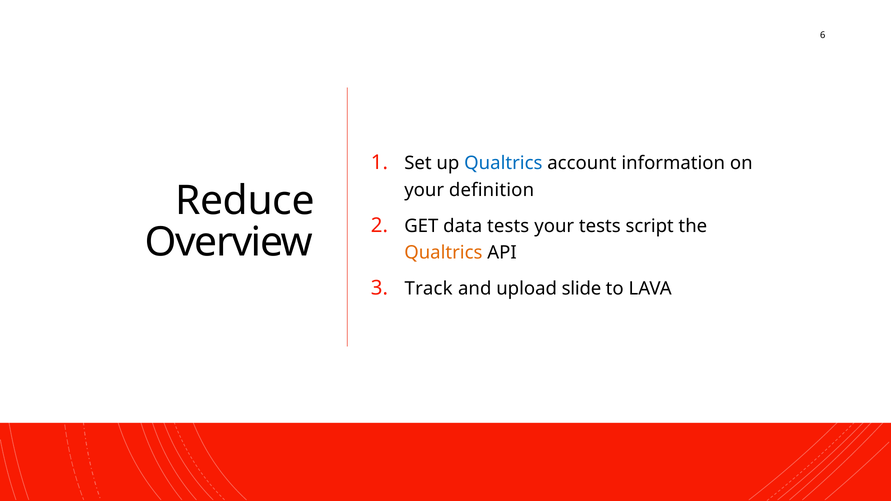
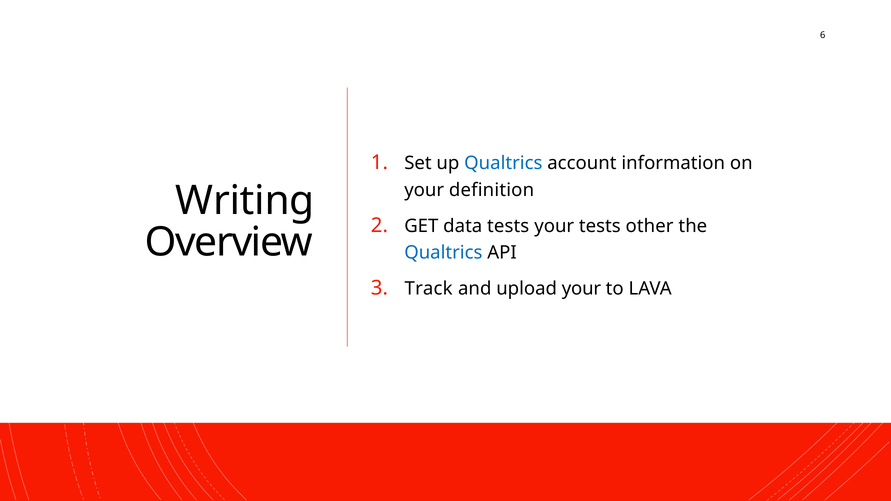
Reduce: Reduce -> Writing
script: script -> other
Qualtrics at (443, 253) colour: orange -> blue
upload slide: slide -> your
